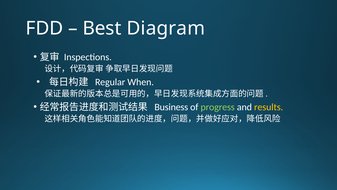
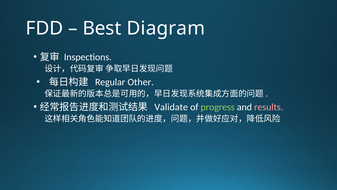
When: When -> Other
Business: Business -> Validate
results colour: yellow -> pink
